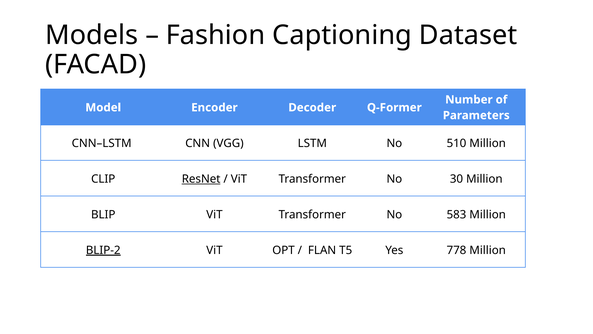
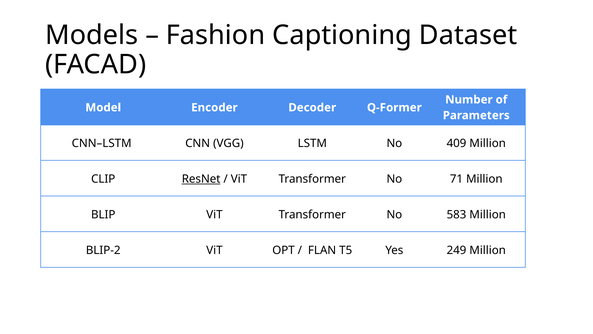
510: 510 -> 409
30: 30 -> 71
BLIP-2 underline: present -> none
778: 778 -> 249
